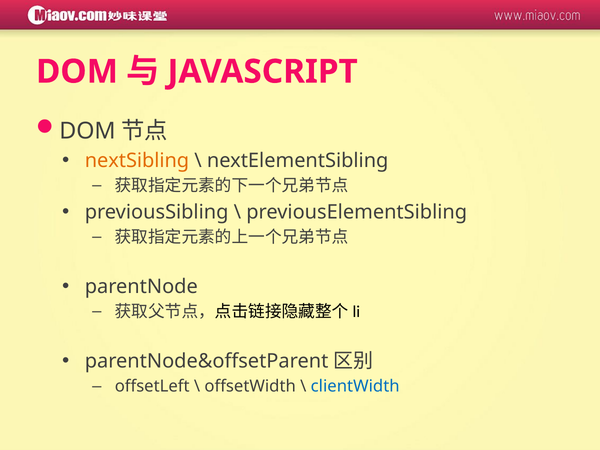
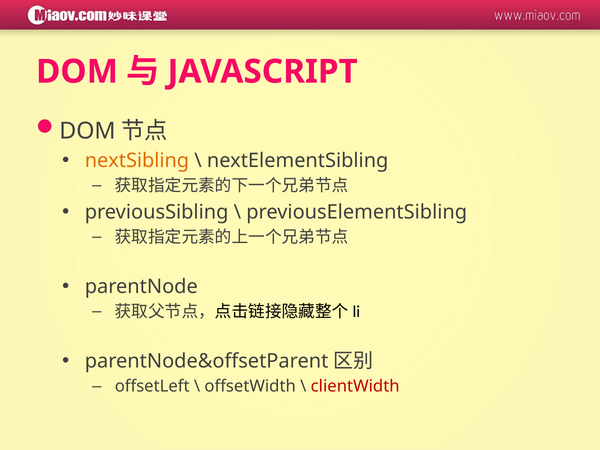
clientWidth colour: blue -> red
